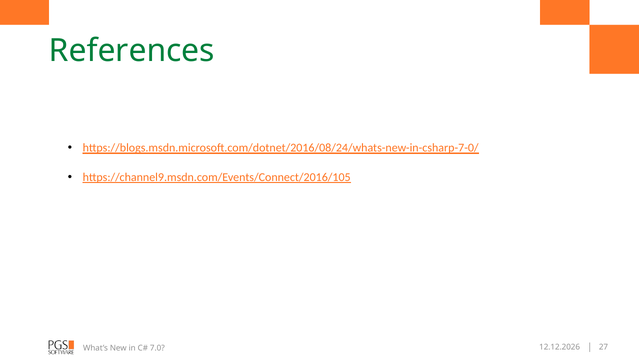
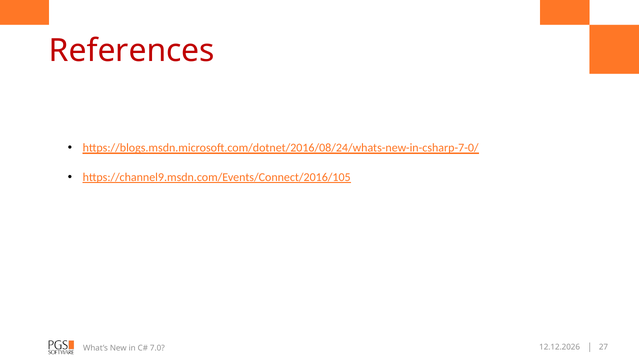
References colour: green -> red
